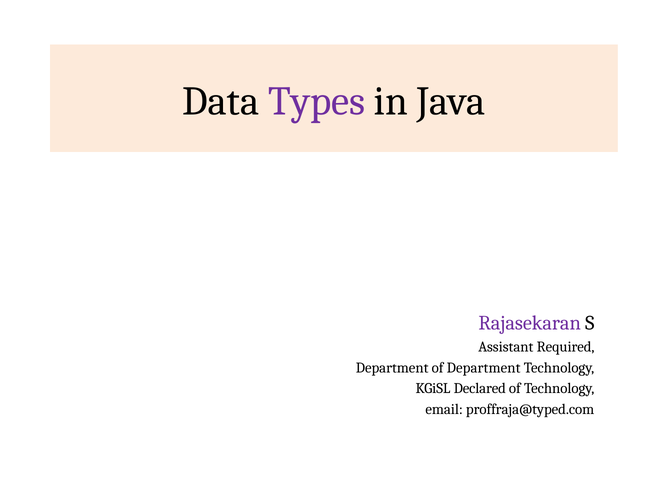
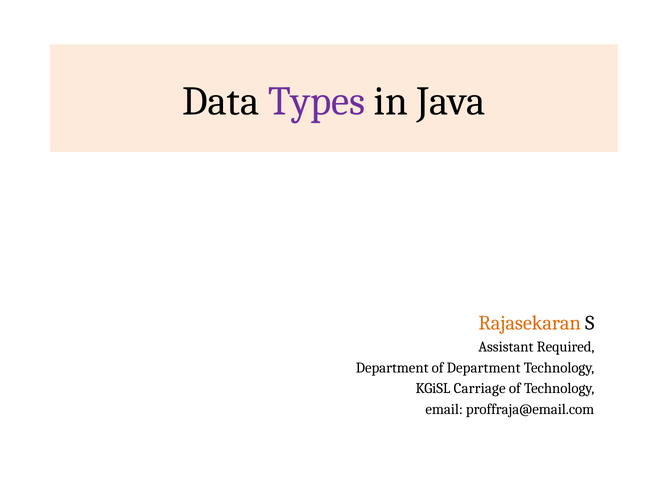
Rajasekaran colour: purple -> orange
Declared: Declared -> Carriage
proffraja@typed.com: proffraja@typed.com -> proffraja@email.com
